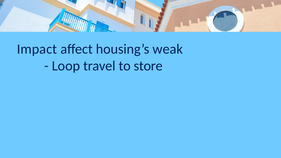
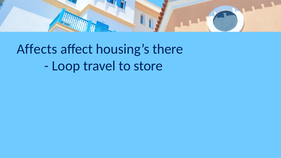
Impact: Impact -> Affects
weak: weak -> there
